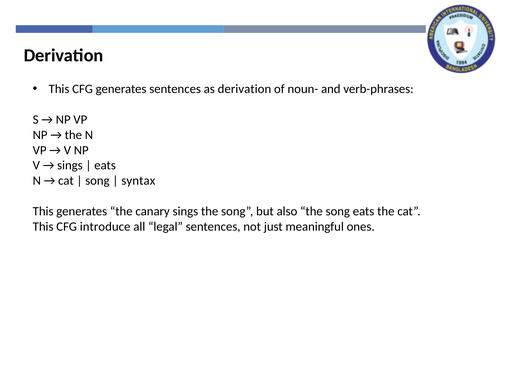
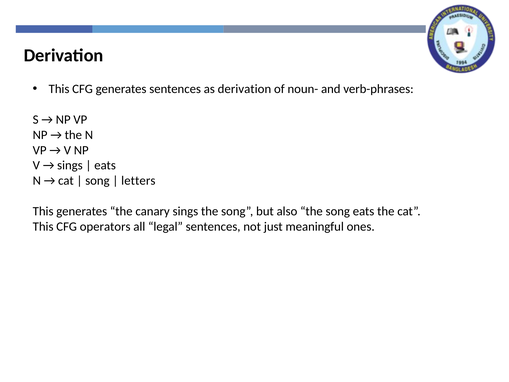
syntax: syntax -> letters
introduce: introduce -> operators
